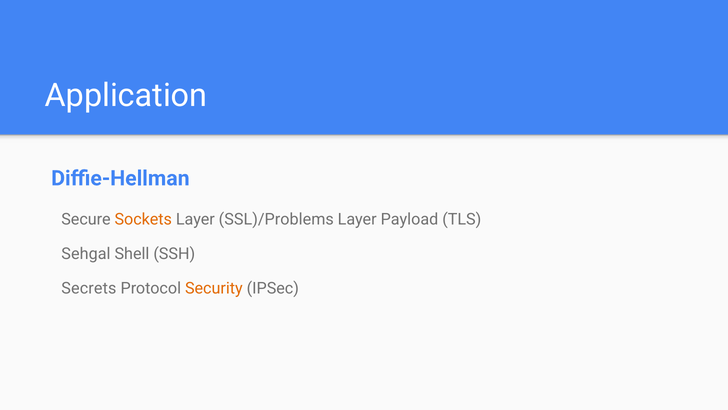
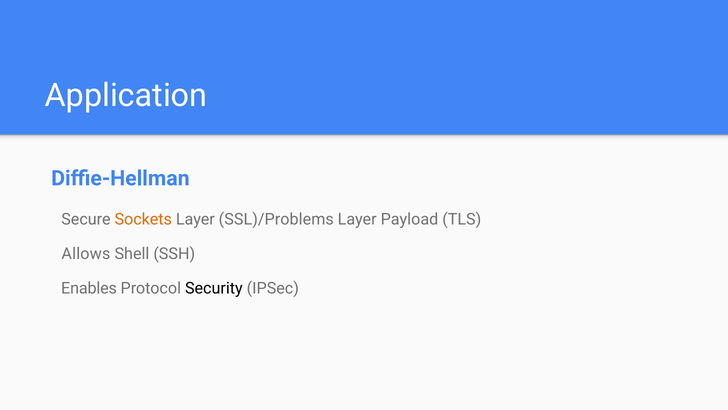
Sehgal: Sehgal -> Allows
Secrets: Secrets -> Enables
Security colour: orange -> black
